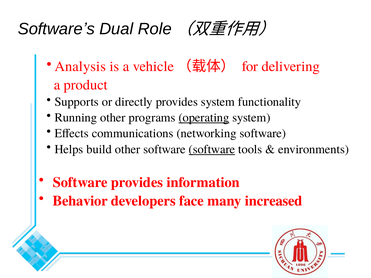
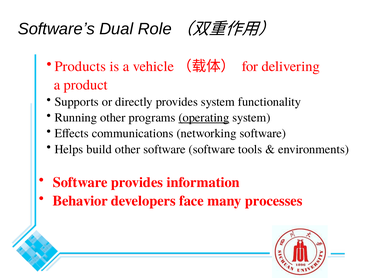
Analysis: Analysis -> Products
software at (212, 149) underline: present -> none
increased: increased -> processes
